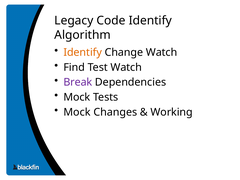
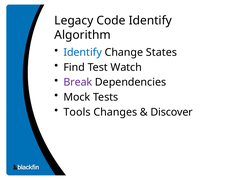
Identify at (83, 52) colour: orange -> blue
Change Watch: Watch -> States
Mock at (77, 112): Mock -> Tools
Working: Working -> Discover
